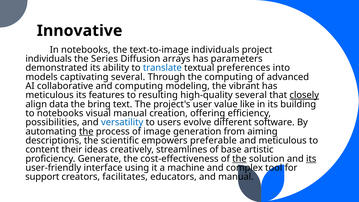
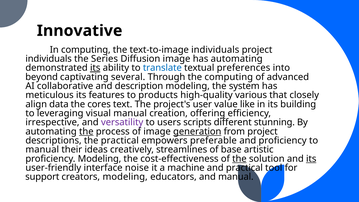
In notebooks: notebooks -> computing
Diffusion arrays: arrays -> image
has parameters: parameters -> automating
its at (95, 68) underline: none -> present
models: models -> beyond
and computing: computing -> description
vibrant: vibrant -> system
resulting: resulting -> products
high-quality several: several -> various
closely underline: present -> none
bring: bring -> cores
to notebooks: notebooks -> leveraging
possibilities: possibilities -> irrespective
versatility colour: blue -> purple
evolve: evolve -> scripts
software: software -> stunning
generation underline: none -> present
from aiming: aiming -> project
the scientific: scientific -> practical
and meticulous: meticulous -> proficiency
content at (42, 150): content -> manual
proficiency Generate: Generate -> Modeling
using: using -> noise
and complex: complex -> practical
creators facilitates: facilitates -> modeling
